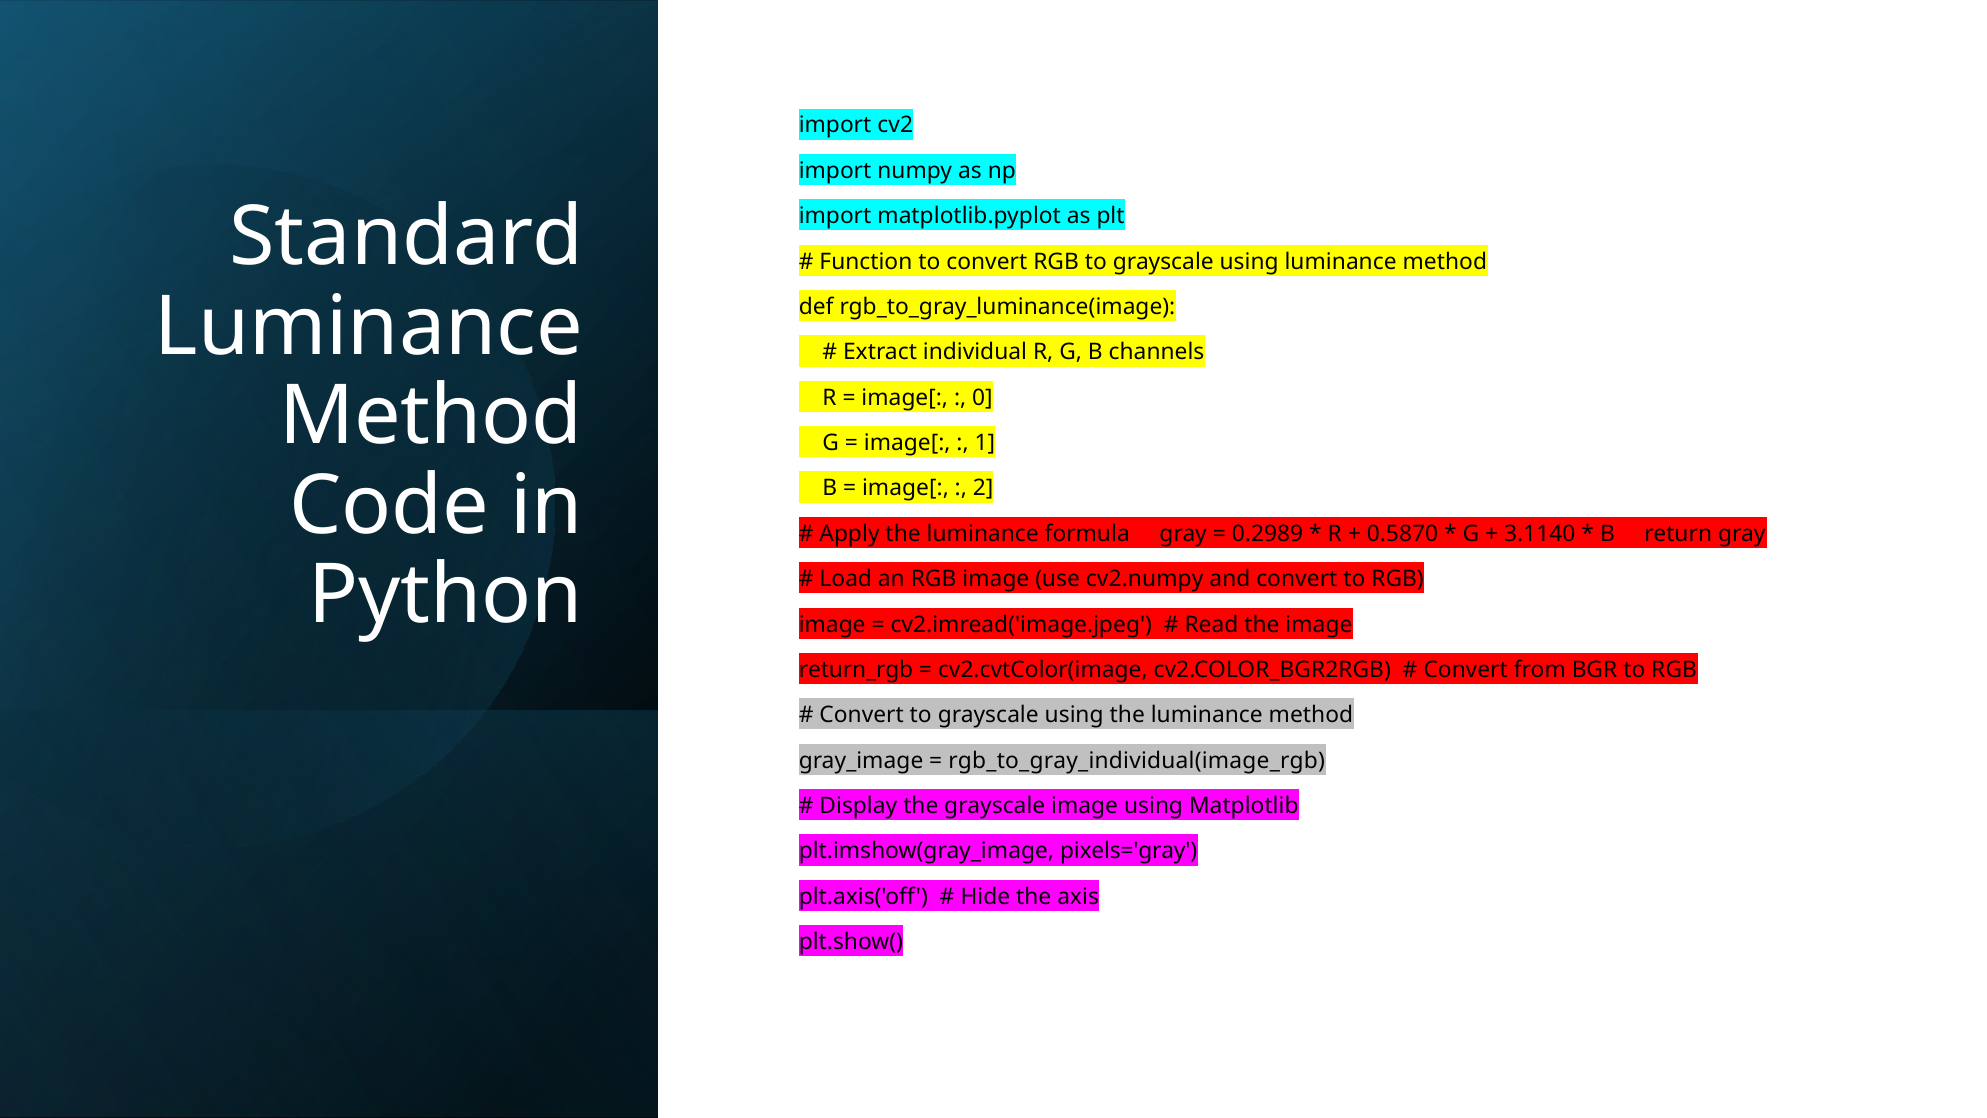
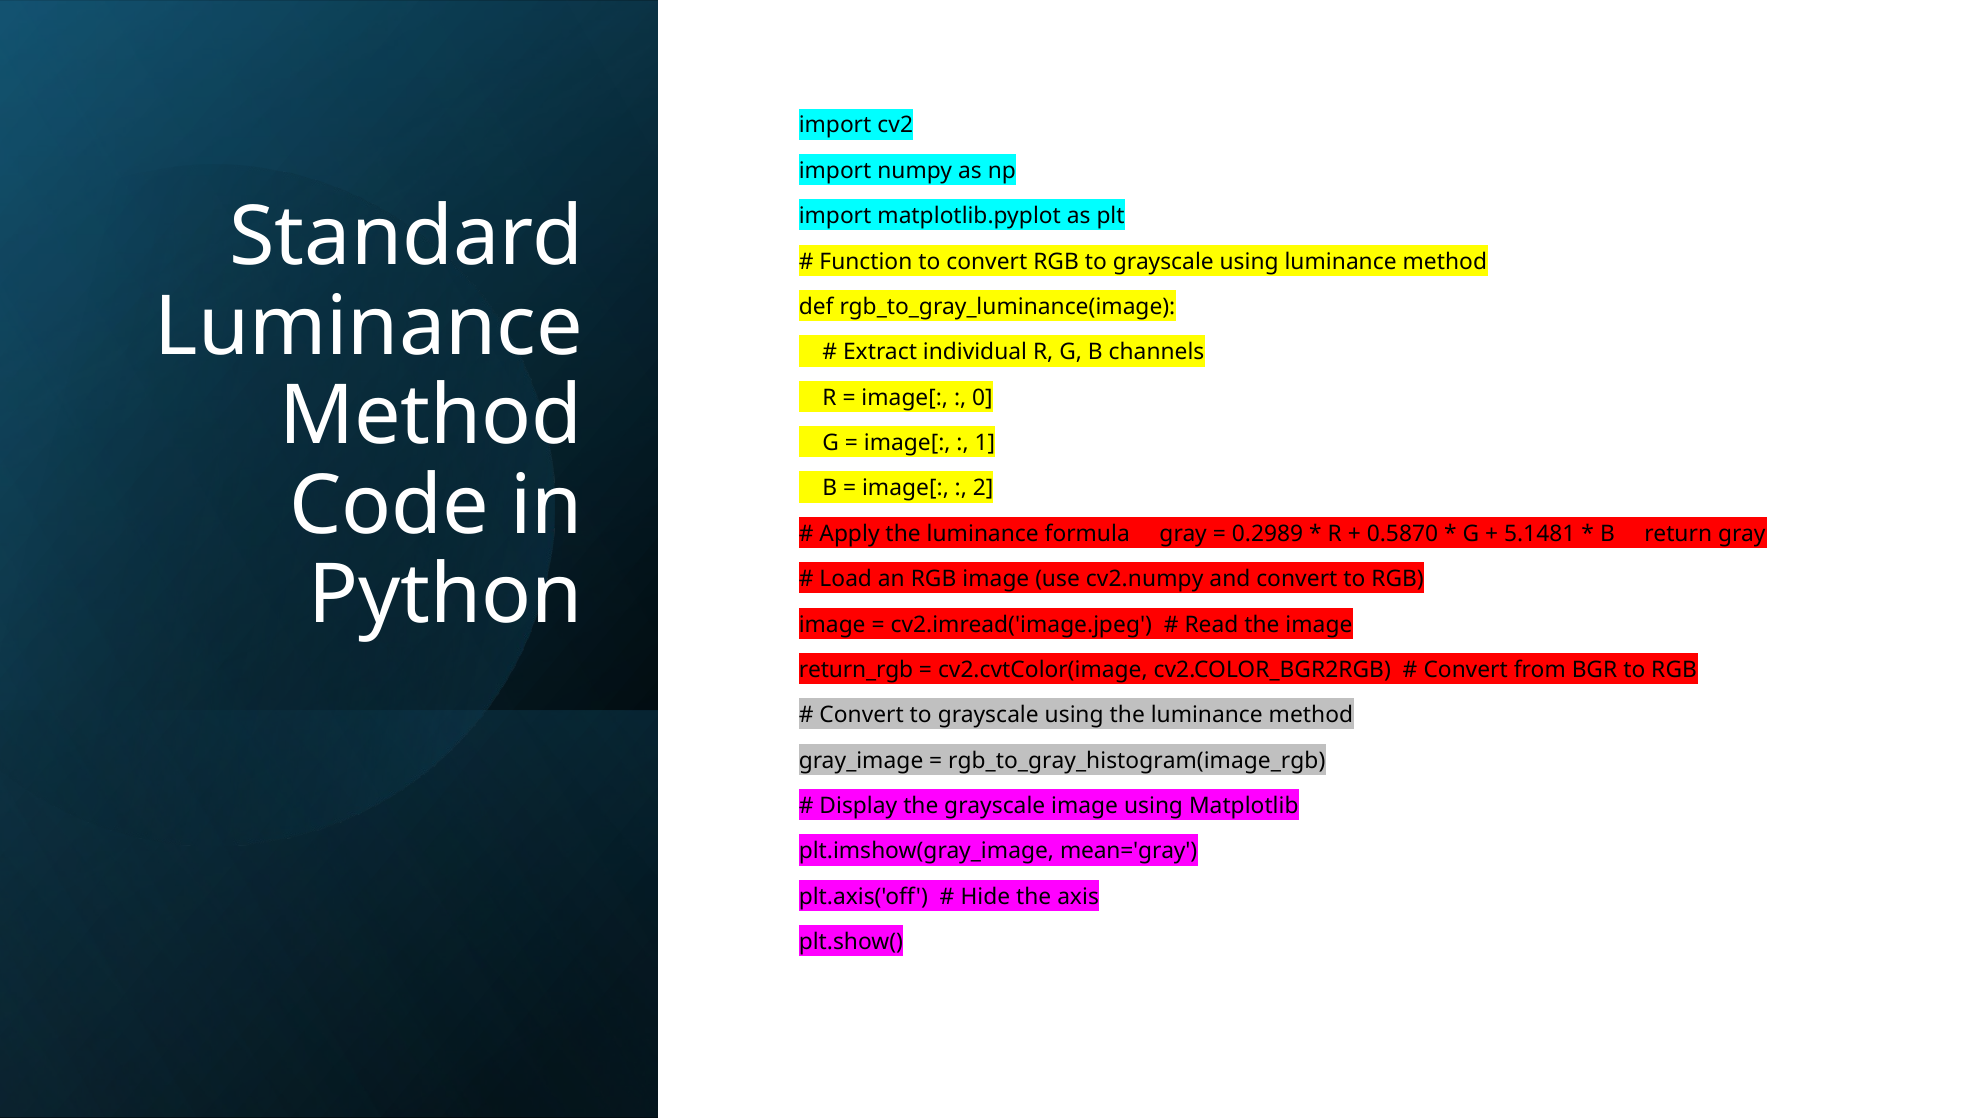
3.1140: 3.1140 -> 5.1481
rgb_to_gray_individual(image_rgb: rgb_to_gray_individual(image_rgb -> rgb_to_gray_histogram(image_rgb
pixels='gray: pixels='gray -> mean='gray
